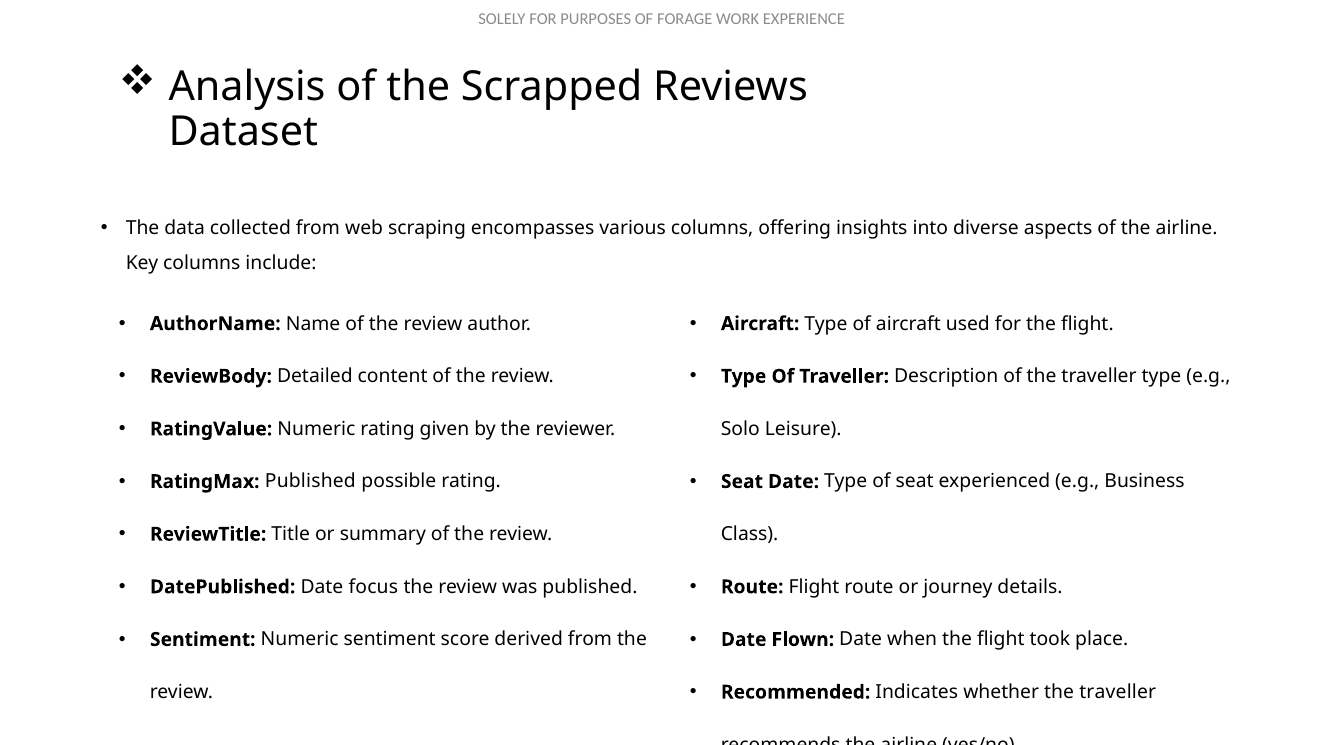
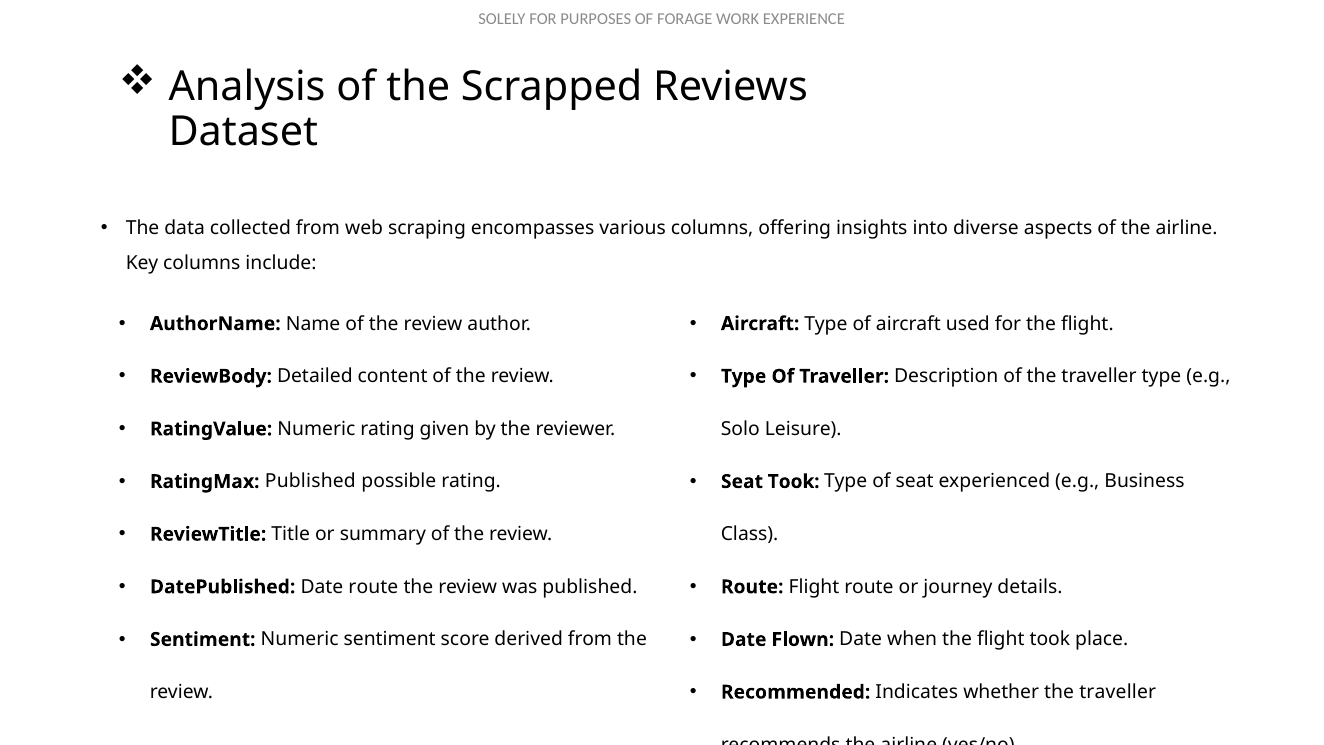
Seat Date: Date -> Took
Date focus: focus -> route
